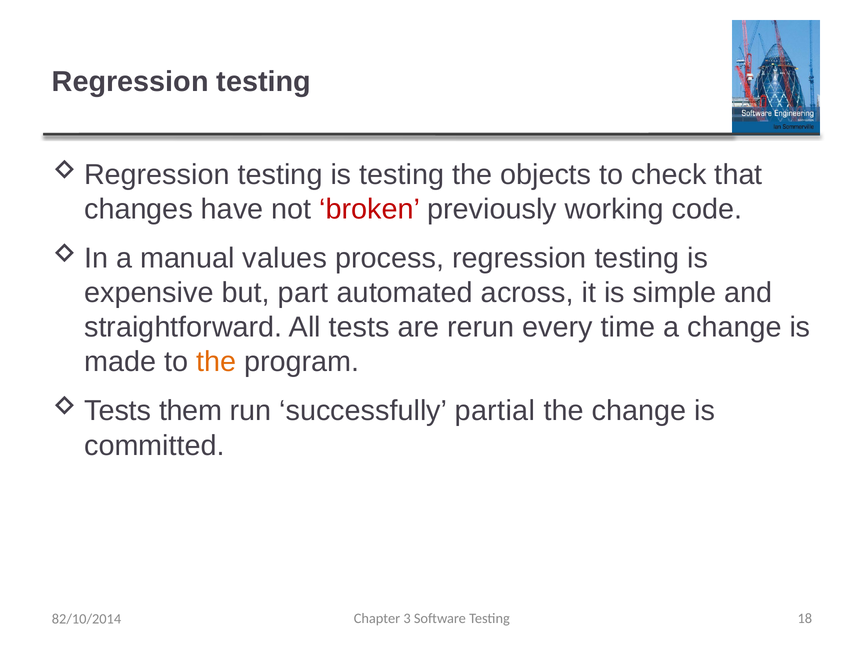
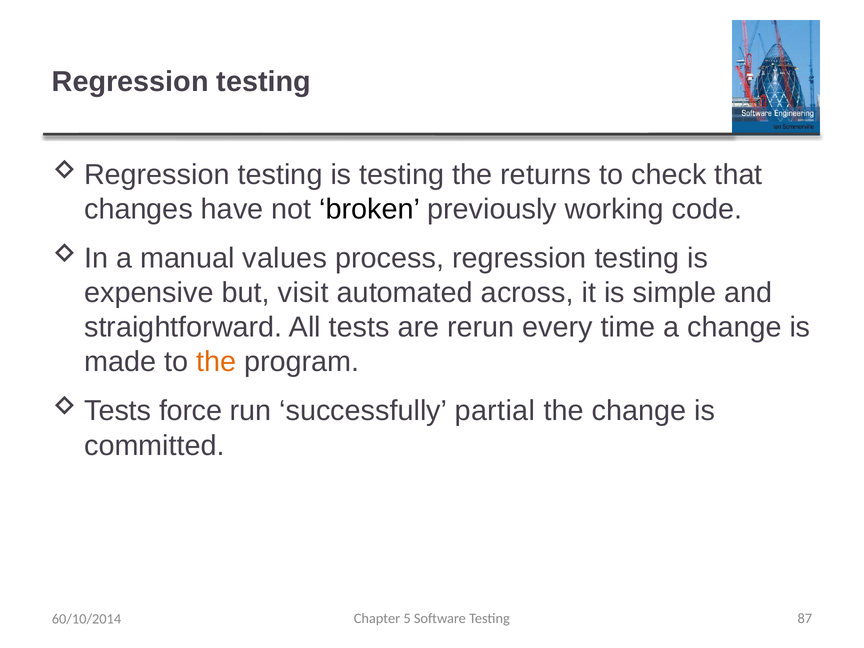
objects: objects -> returns
broken colour: red -> black
part: part -> visit
them: them -> force
3: 3 -> 5
18: 18 -> 87
82/10/2014: 82/10/2014 -> 60/10/2014
